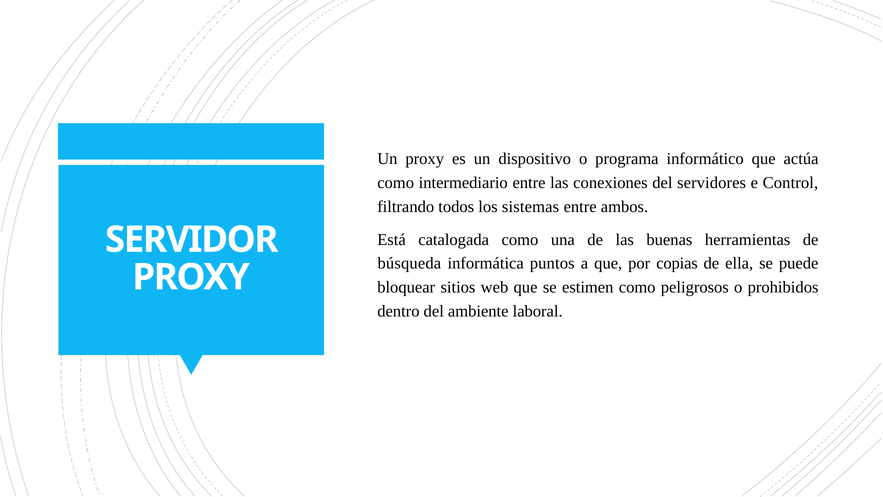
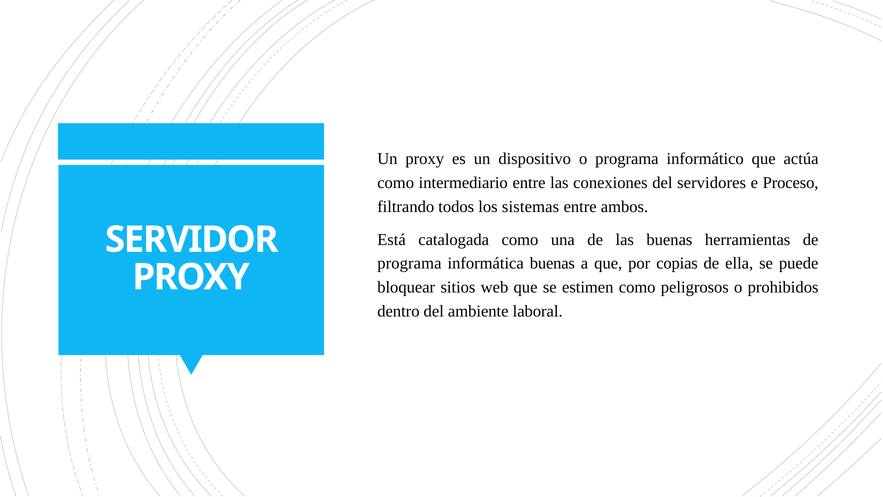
Control: Control -> Proceso
búsqueda at (409, 263): búsqueda -> programa
informática puntos: puntos -> buenas
